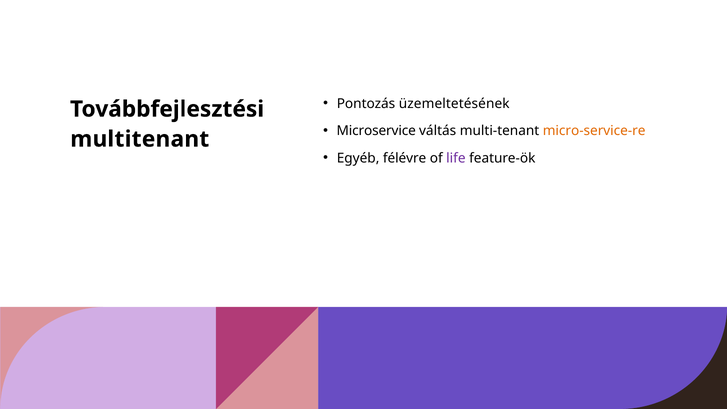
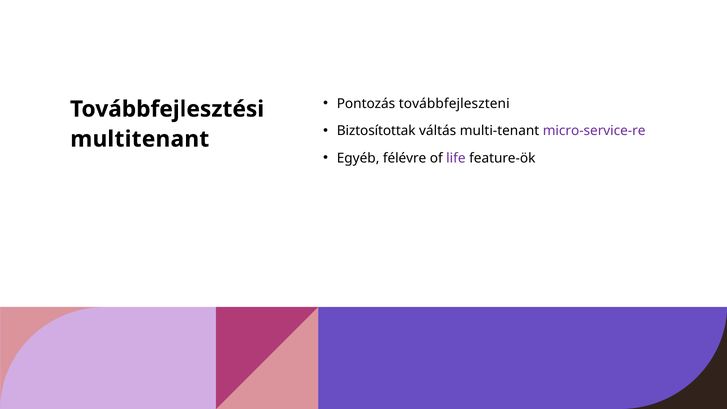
üzemeltetésének: üzemeltetésének -> továbbfejleszteni
Microservice: Microservice -> Biztosítottak
micro-service-re colour: orange -> purple
